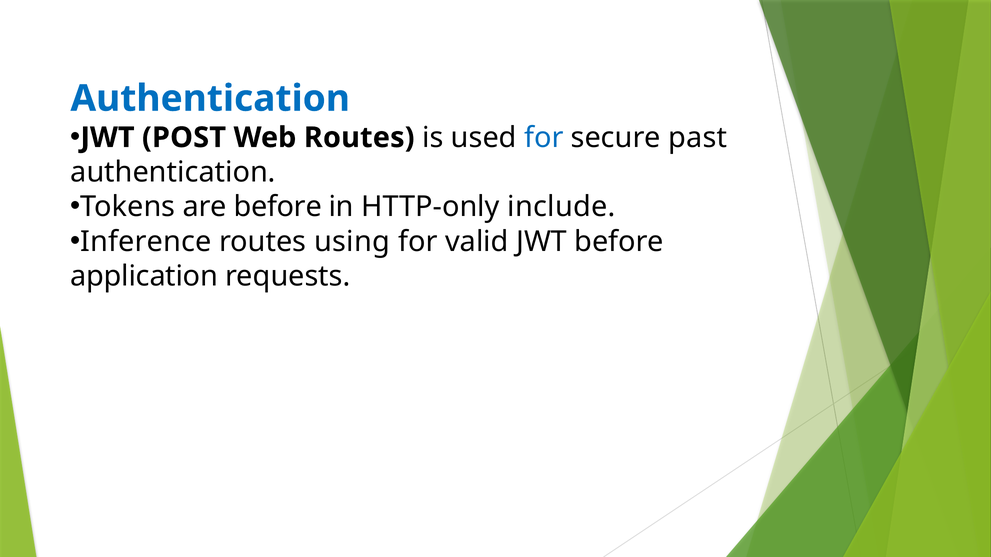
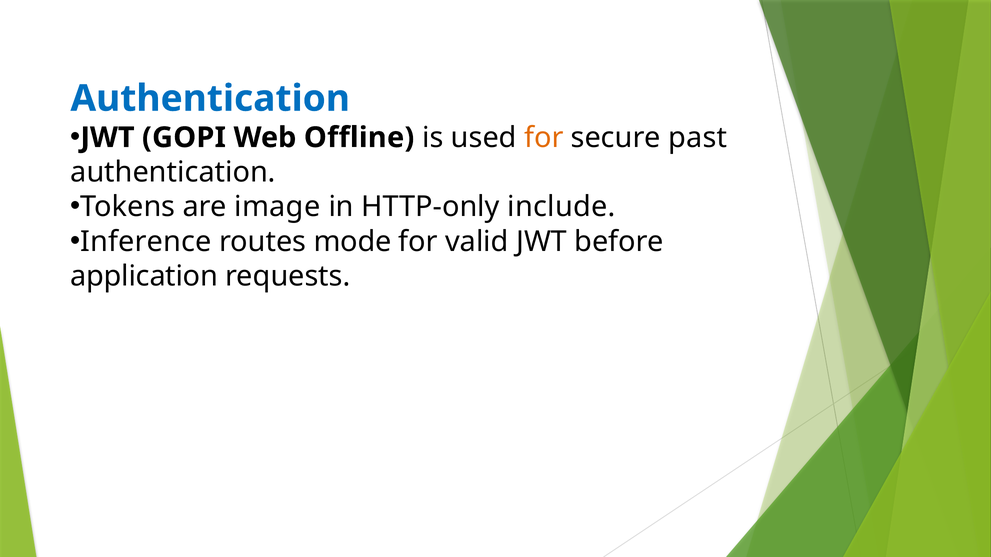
POST: POST -> GOPI
Web Routes: Routes -> Offline
for at (544, 138) colour: blue -> orange
are before: before -> image
using: using -> mode
